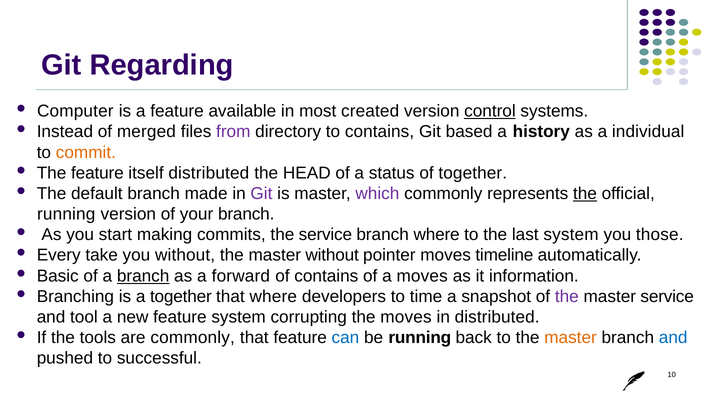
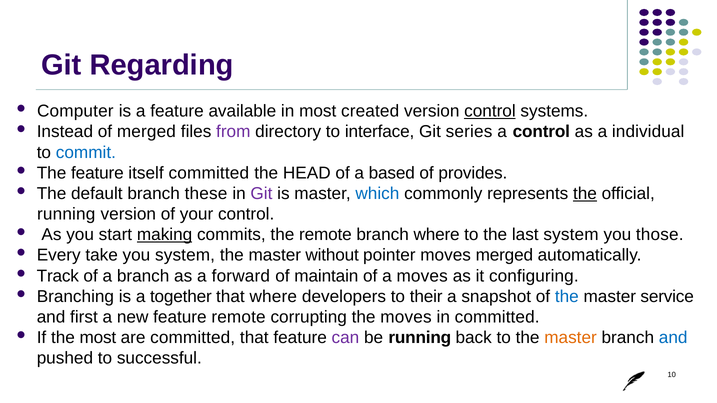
to contains: contains -> interface
based: based -> series
a history: history -> control
commit colour: orange -> blue
itself distributed: distributed -> committed
status: status -> based
of together: together -> provides
made: made -> these
which colour: purple -> blue
your branch: branch -> control
making underline: none -> present
the service: service -> remote
you without: without -> system
moves timeline: timeline -> merged
Basic: Basic -> Track
branch at (143, 276) underline: present -> none
of contains: contains -> maintain
information: information -> configuring
time: time -> their
the at (567, 297) colour: purple -> blue
tool: tool -> first
feature system: system -> remote
in distributed: distributed -> committed
the tools: tools -> most
are commonly: commonly -> committed
can colour: blue -> purple
